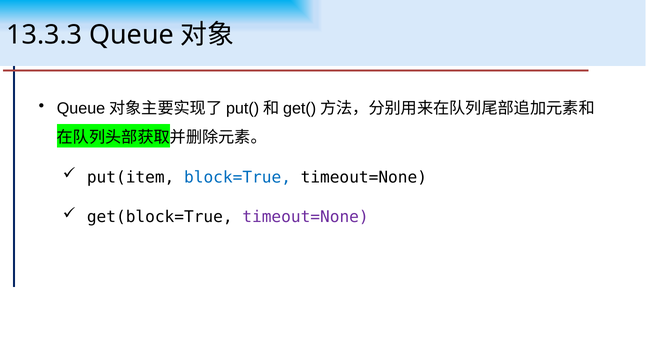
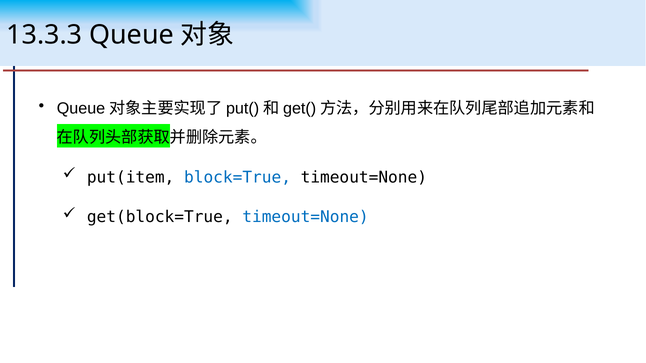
timeout=None at (306, 217) colour: purple -> blue
